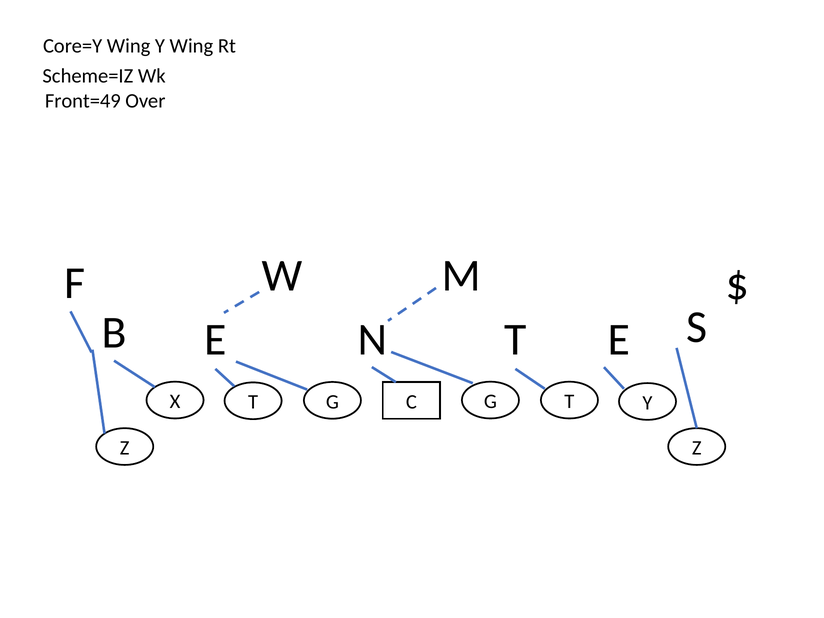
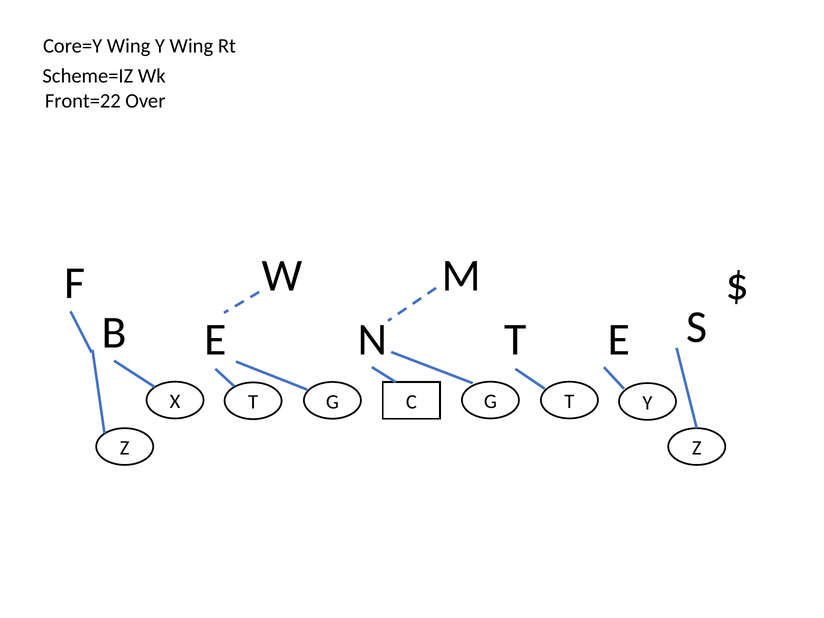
Front=49: Front=49 -> Front=22
